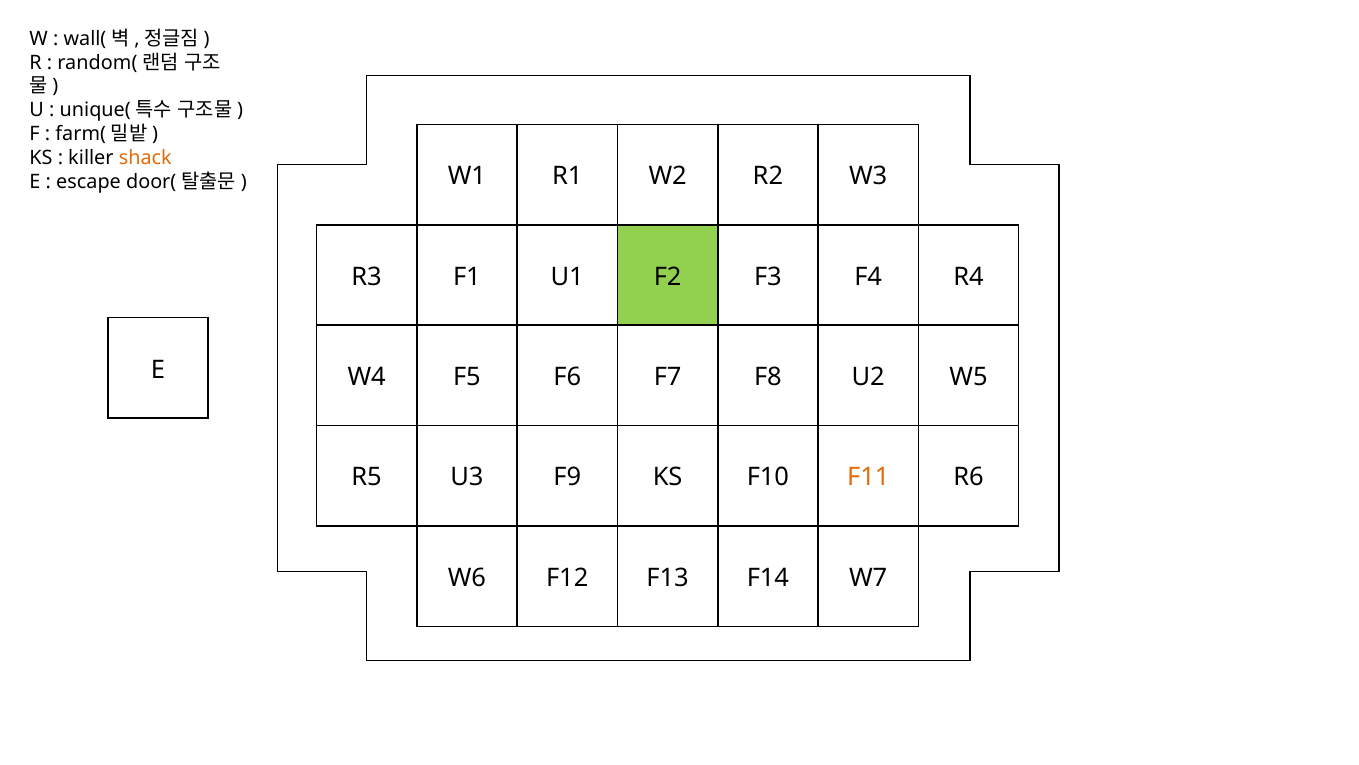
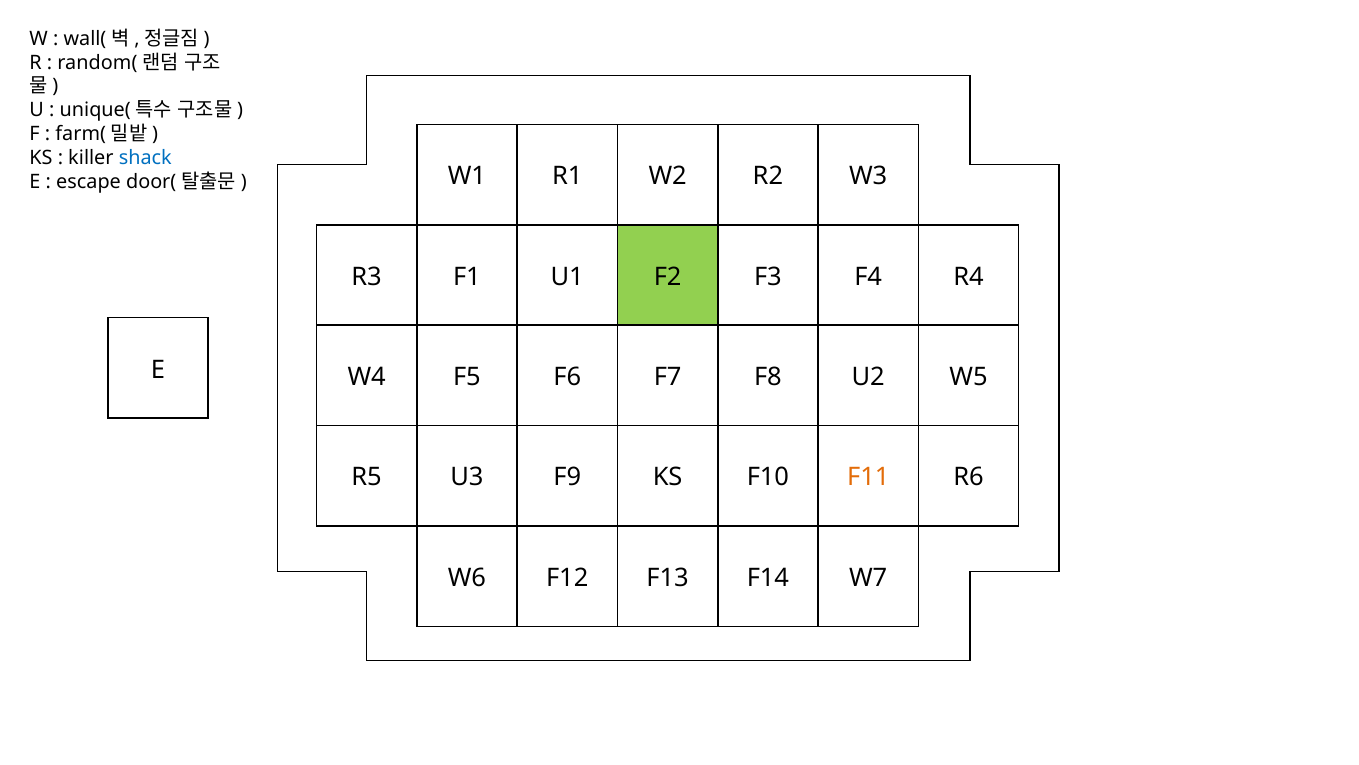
shack colour: orange -> blue
